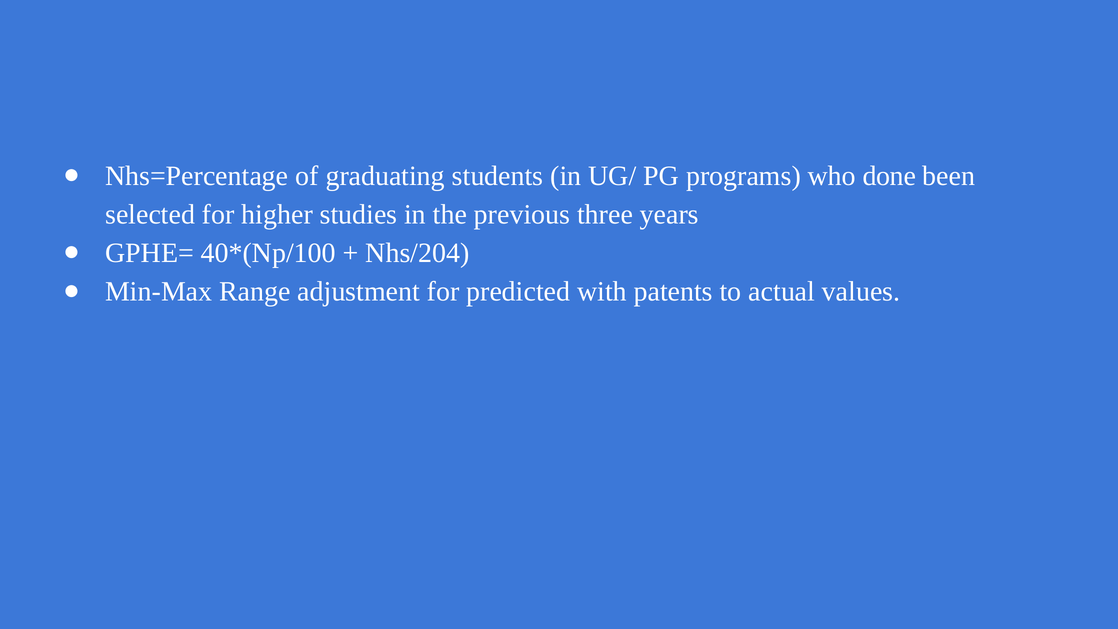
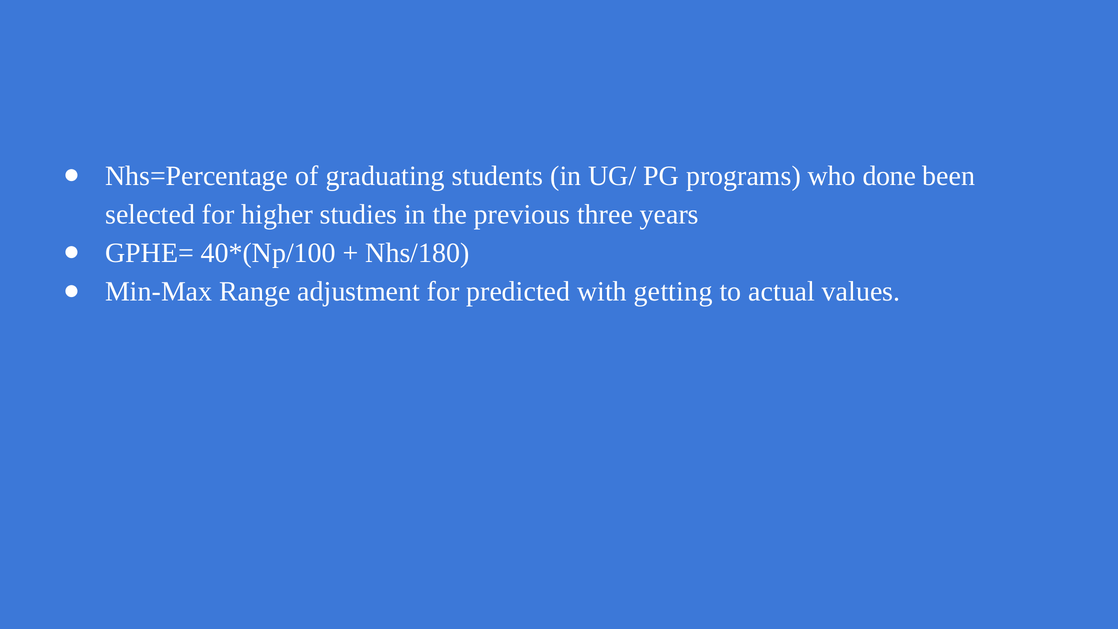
Nhs/204: Nhs/204 -> Nhs/180
patents: patents -> getting
